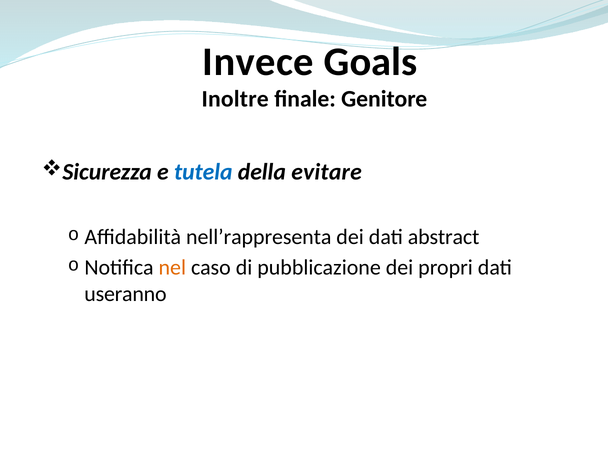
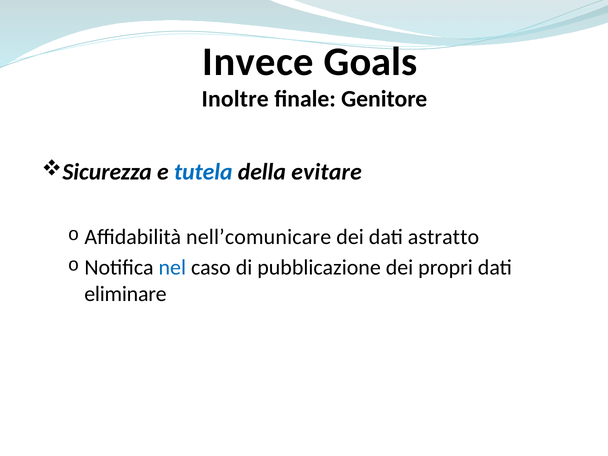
nell’rappresenta: nell’rappresenta -> nell’comunicare
abstract: abstract -> astratto
nel colour: orange -> blue
useranno: useranno -> eliminare
